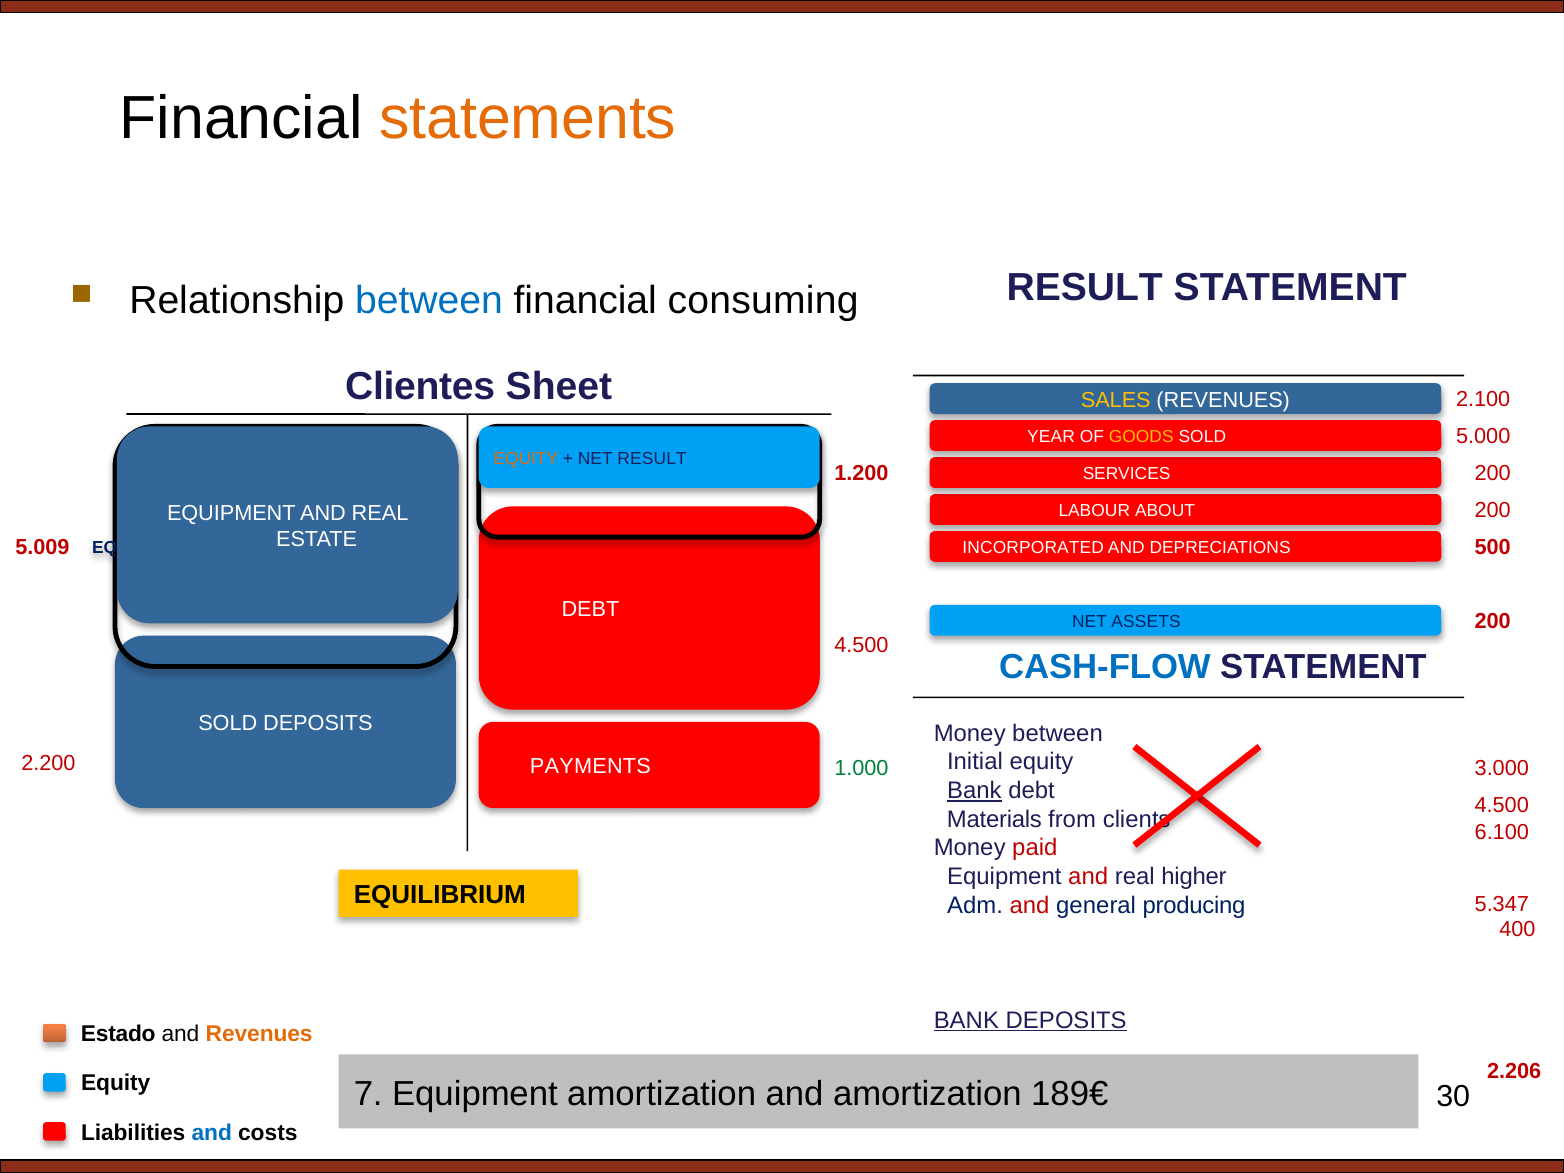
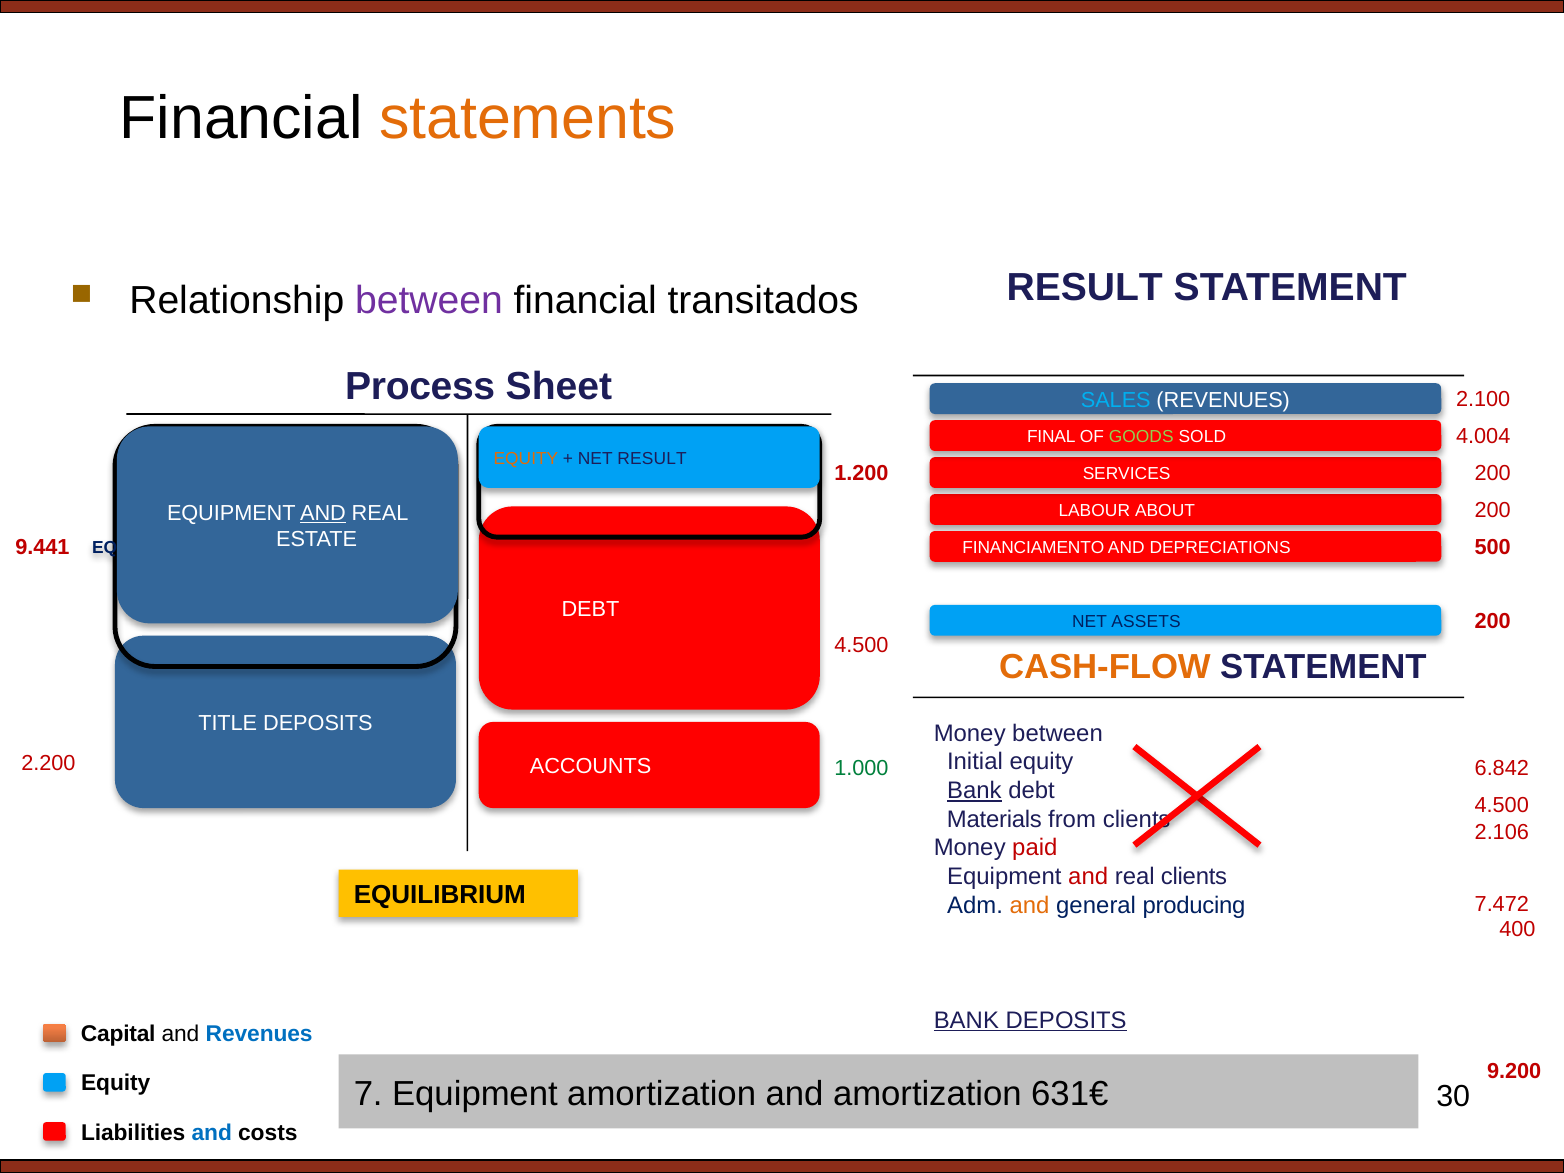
between at (429, 300) colour: blue -> purple
consuming: consuming -> transitados
Clientes: Clientes -> Process
SALES colour: yellow -> light blue
5.000: 5.000 -> 4.004
YEAR: YEAR -> FINAL
GOODS colour: yellow -> light green
AND at (323, 513) underline: none -> present
INCORPORATED: INCORPORATED -> FINANCIAMENTO
5.009: 5.009 -> 9.441
CASH-FLOW colour: blue -> orange
SOLD at (228, 723): SOLD -> TITLE
PAYMENTS: PAYMENTS -> ACCOUNTS
3.000: 3.000 -> 6.842
6.100: 6.100 -> 2.106
real higher: higher -> clients
5.347: 5.347 -> 7.472
and at (1030, 905) colour: red -> orange
Estado: Estado -> Capital
Revenues at (259, 1034) colour: orange -> blue
2.206: 2.206 -> 9.200
189€: 189€ -> 631€
